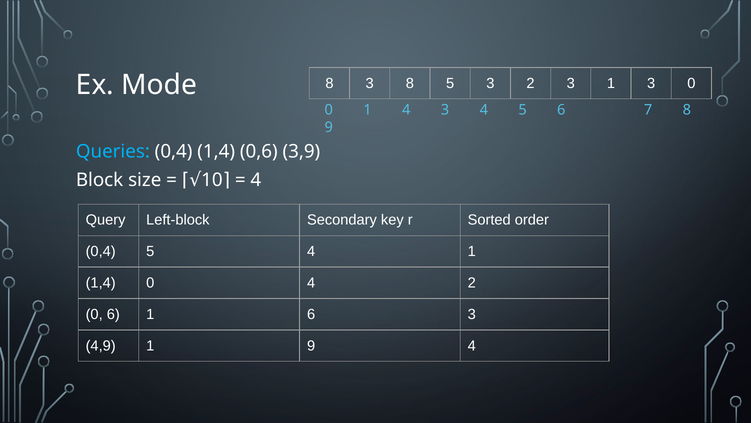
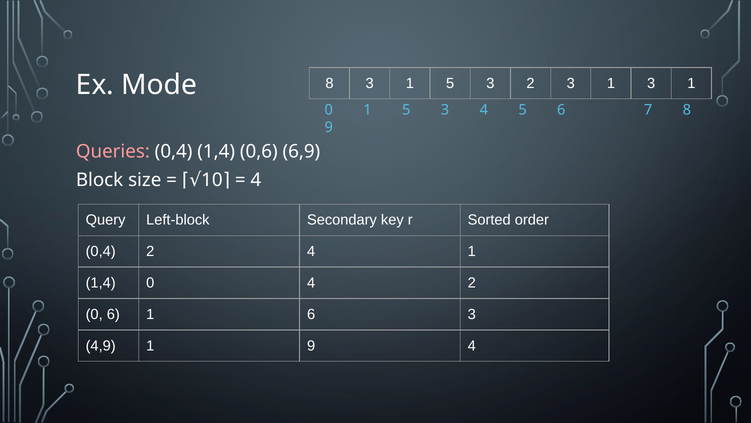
8 3 8: 8 -> 1
1 3 0: 0 -> 1
0 1 4: 4 -> 5
Queries colour: light blue -> pink
3,9: 3,9 -> 6,9
0,4 5: 5 -> 2
